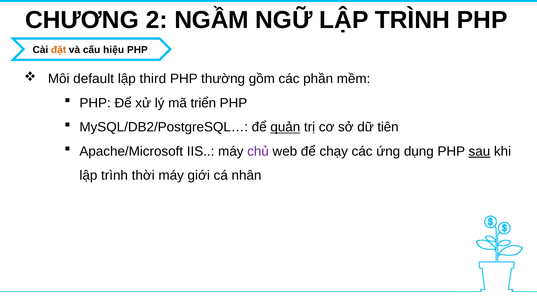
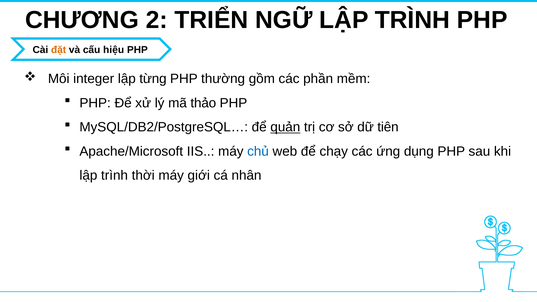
2 NGẦM: NGẦM -> TRIỂN
default: default -> integer
third: third -> từng
mã triển: triển -> thảo
chủ colour: purple -> blue
sau underline: present -> none
